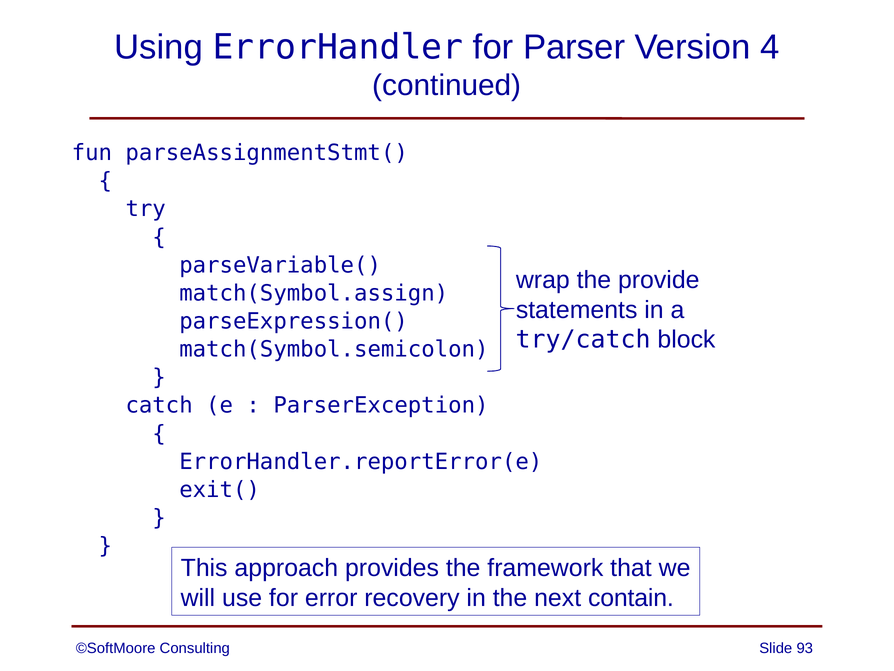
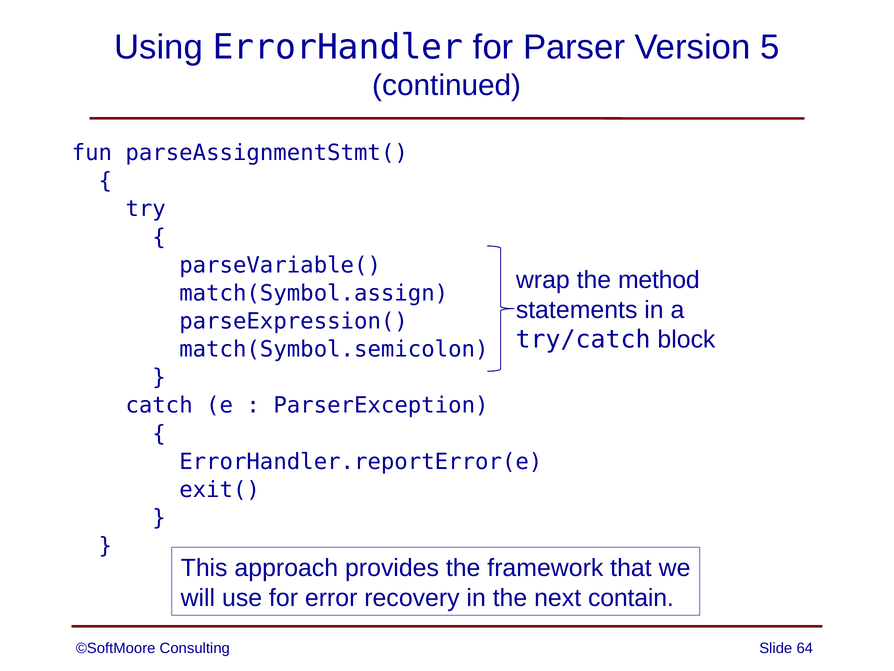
4: 4 -> 5
provide: provide -> method
93: 93 -> 64
